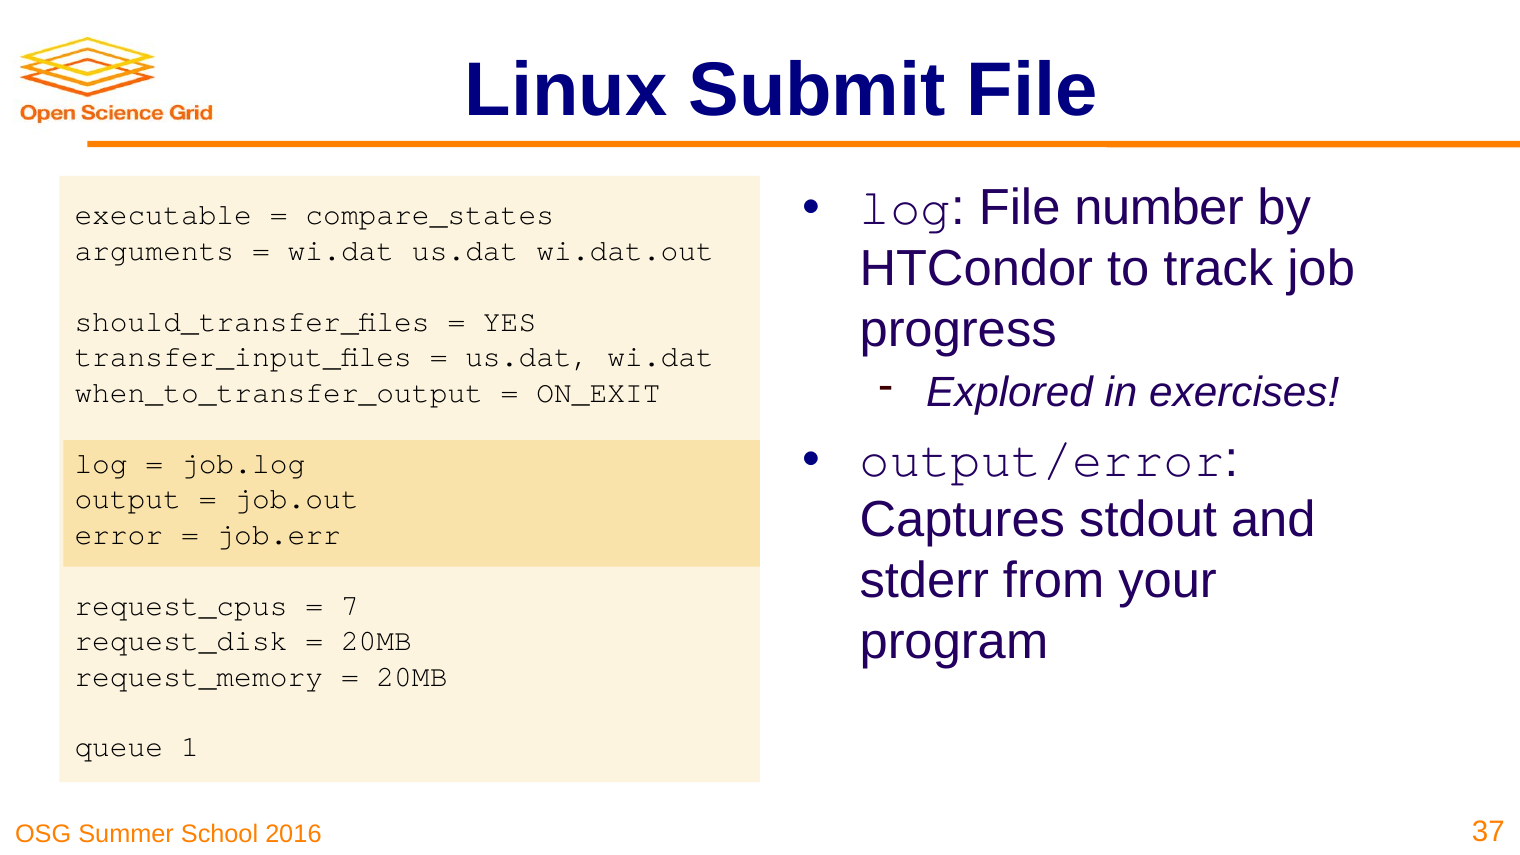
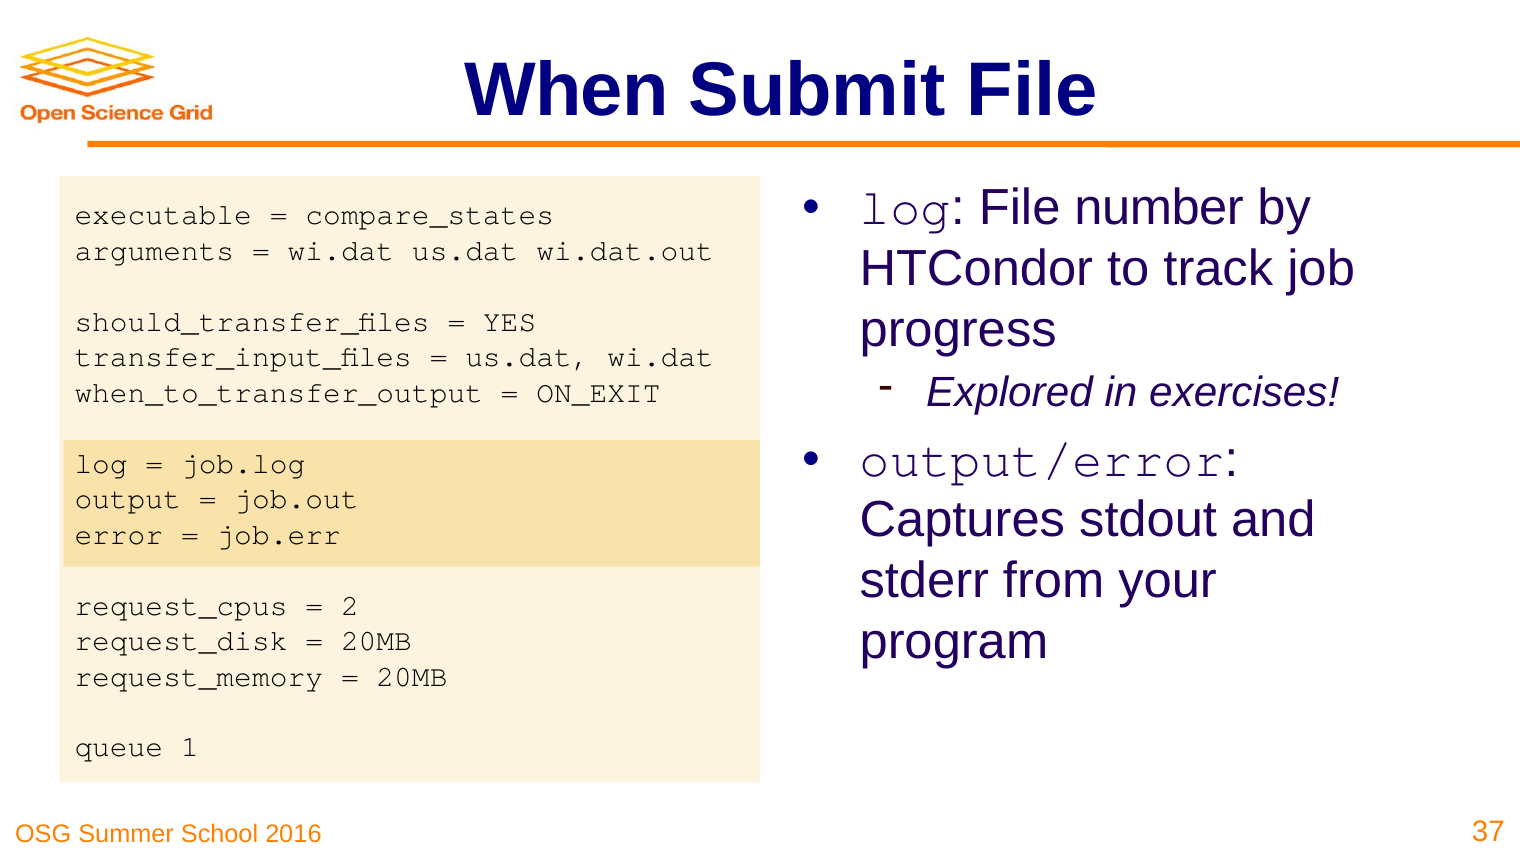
Linux: Linux -> When
7: 7 -> 2
